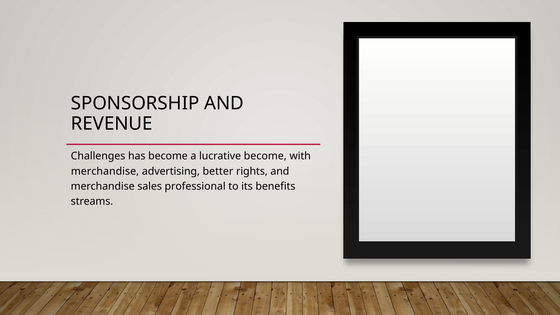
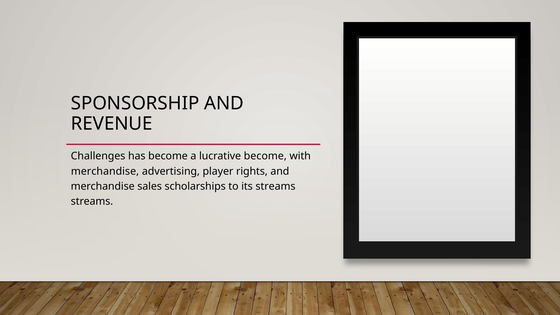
better: better -> player
professional: professional -> scholarships
its benefits: benefits -> streams
